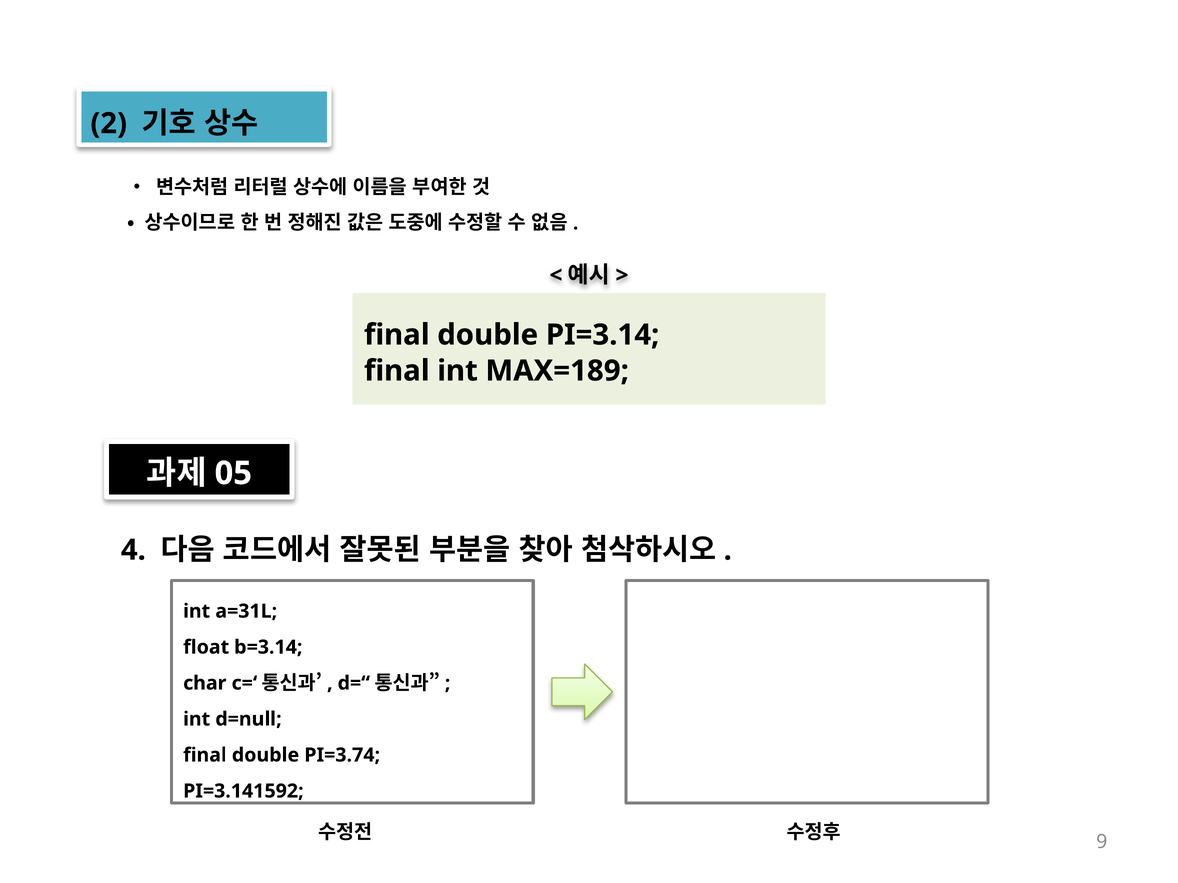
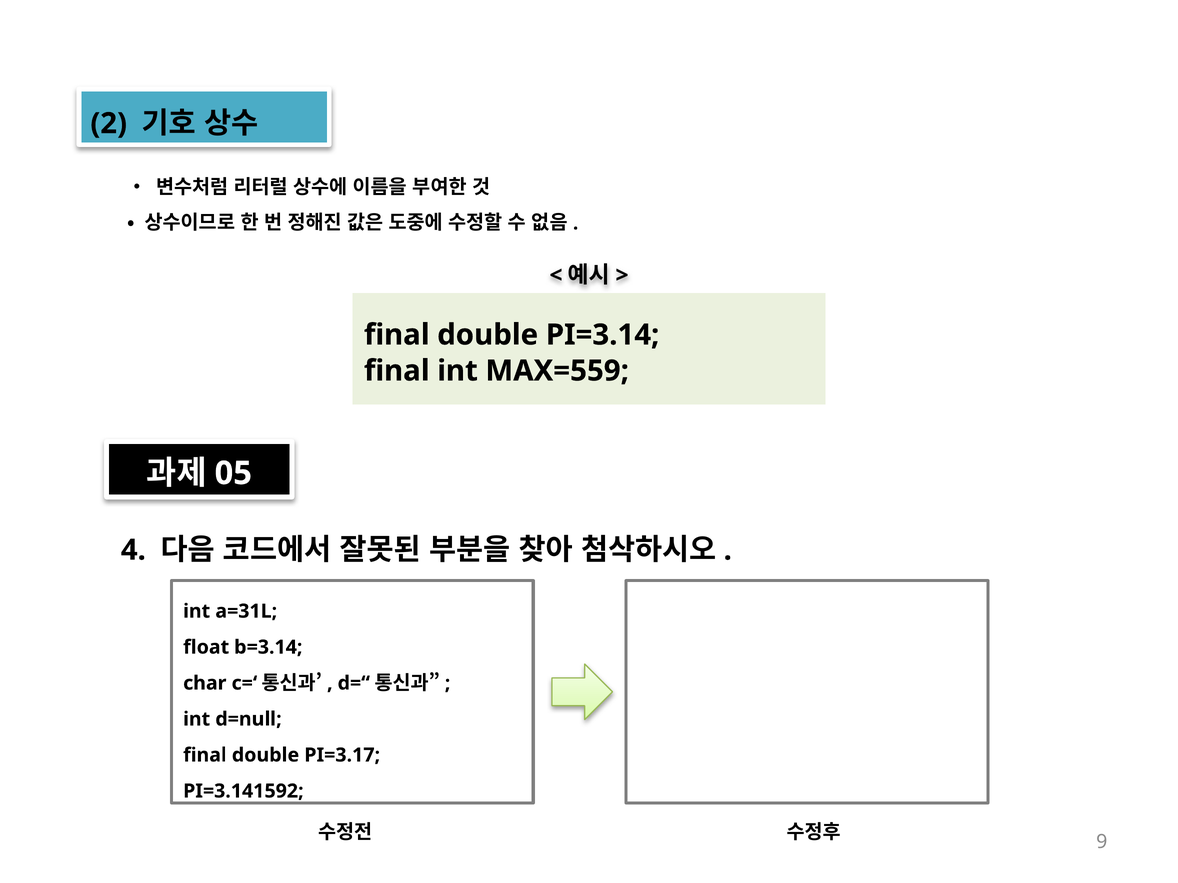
MAX=189: MAX=189 -> MAX=559
PI=3.74: PI=3.74 -> PI=3.17
